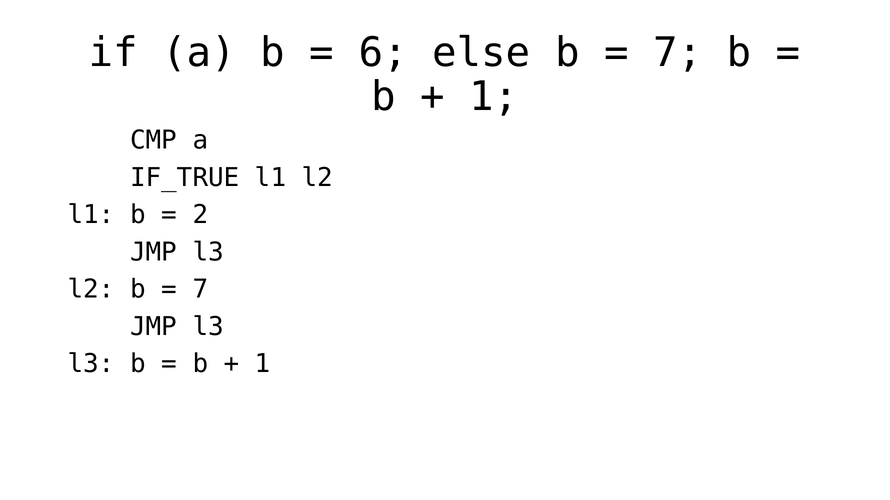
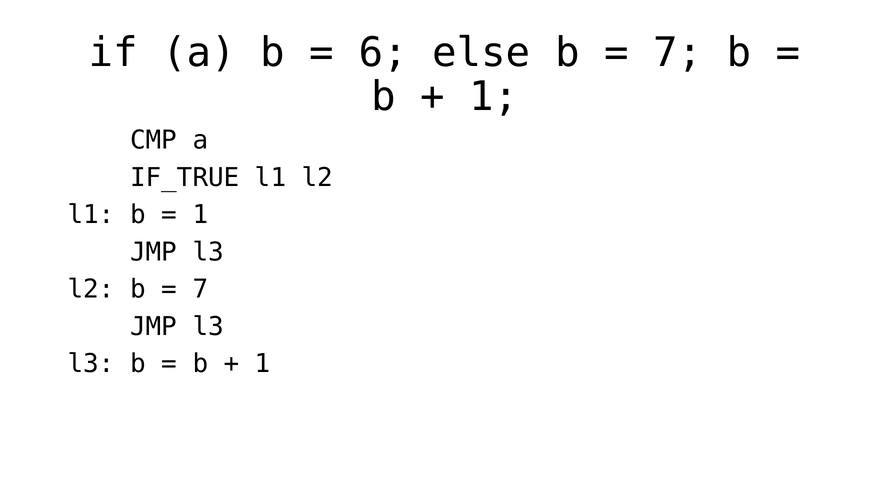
2 at (200, 215): 2 -> 1
